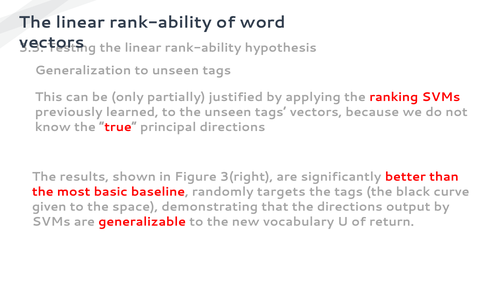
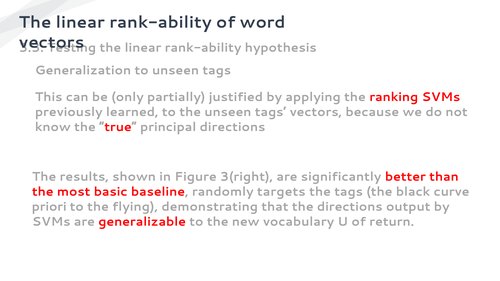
given: given -> priori
space: space -> flying
